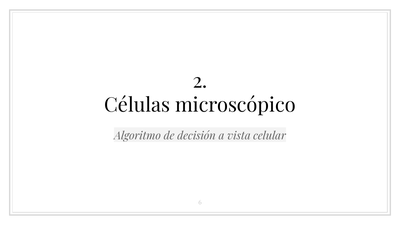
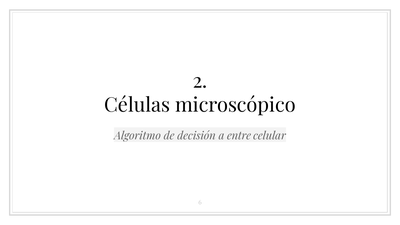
vista: vista -> entre
